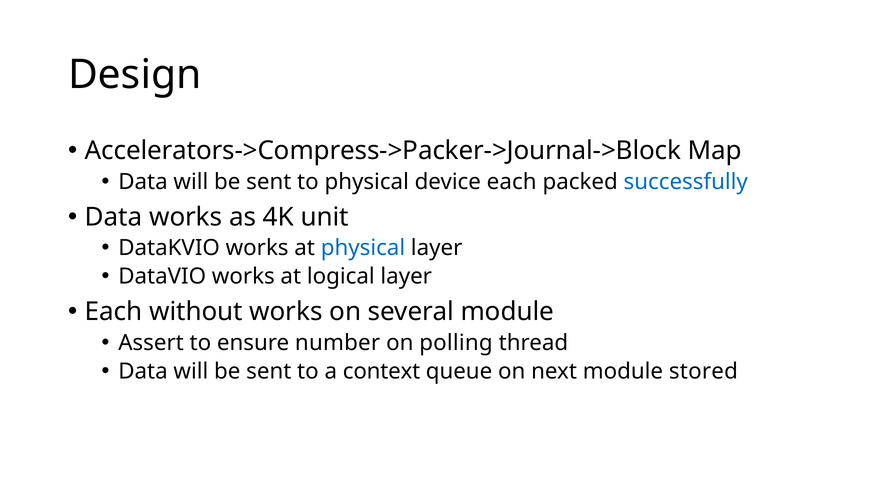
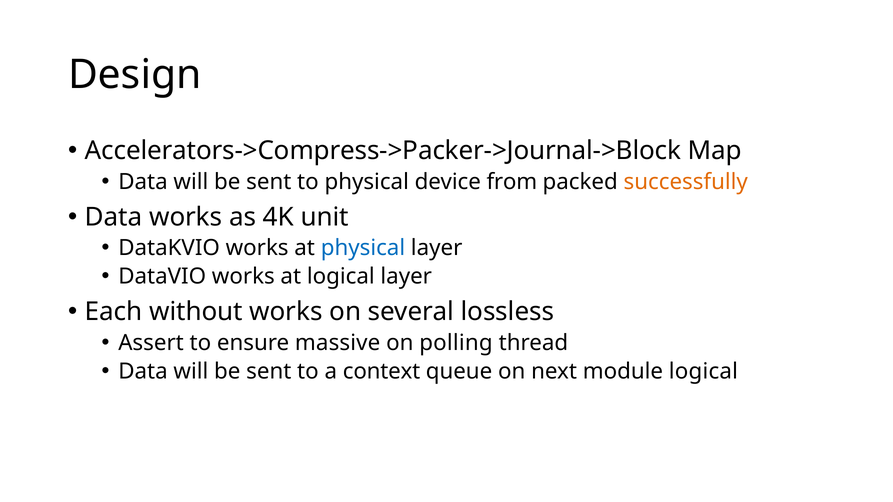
device each: each -> from
successfully colour: blue -> orange
several module: module -> lossless
number: number -> massive
module stored: stored -> logical
